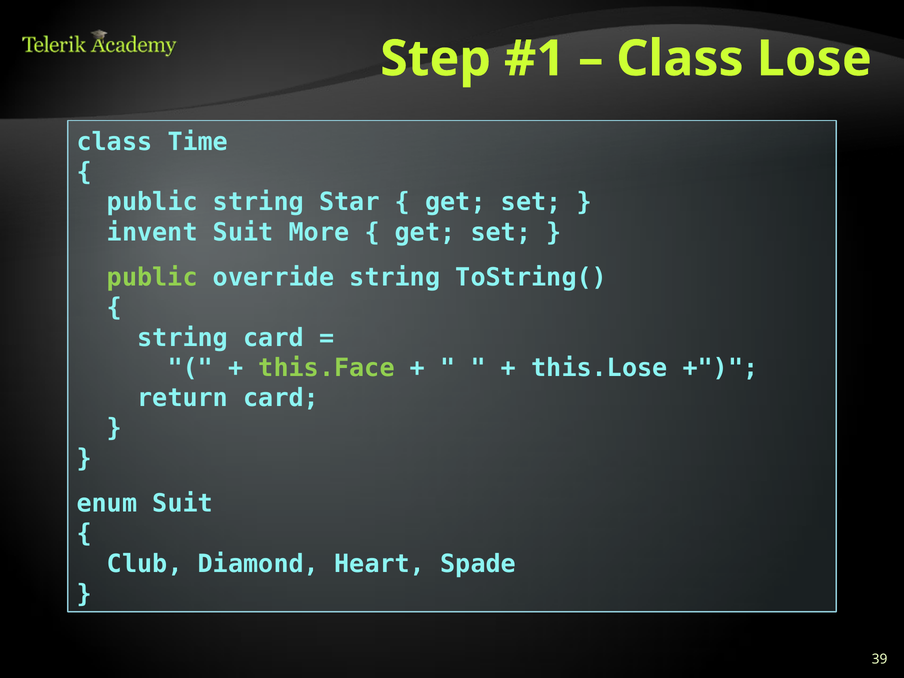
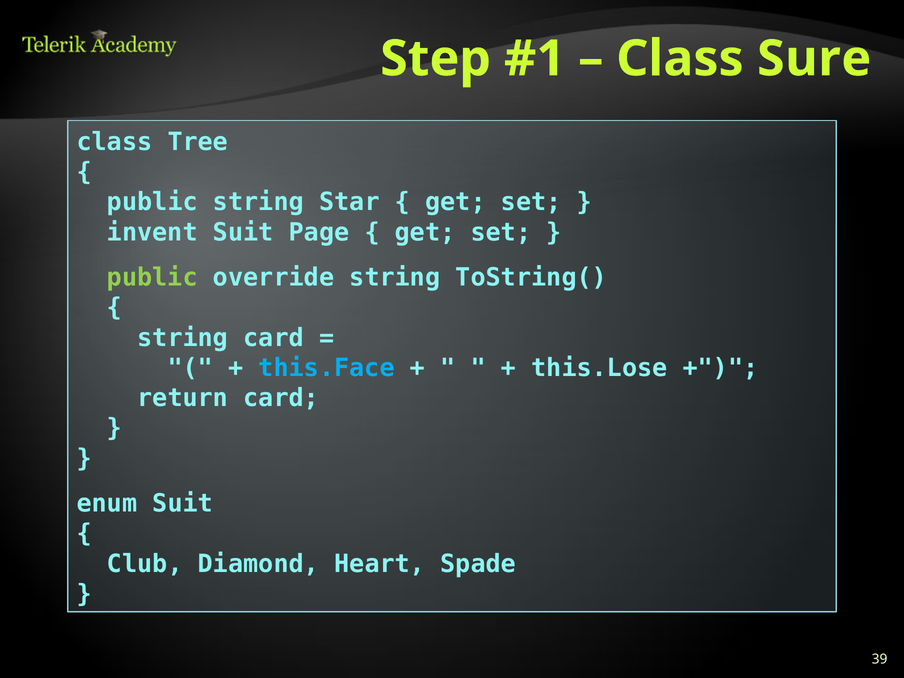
Lose: Lose -> Sure
Time: Time -> Tree
More: More -> Page
this.Face colour: light green -> light blue
